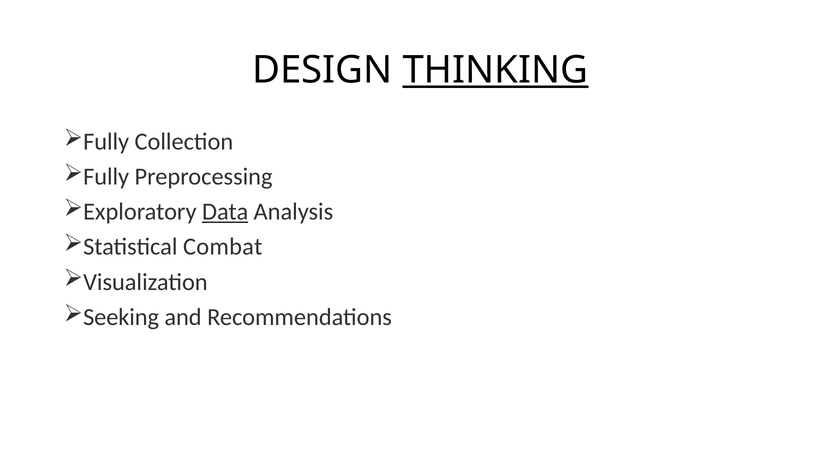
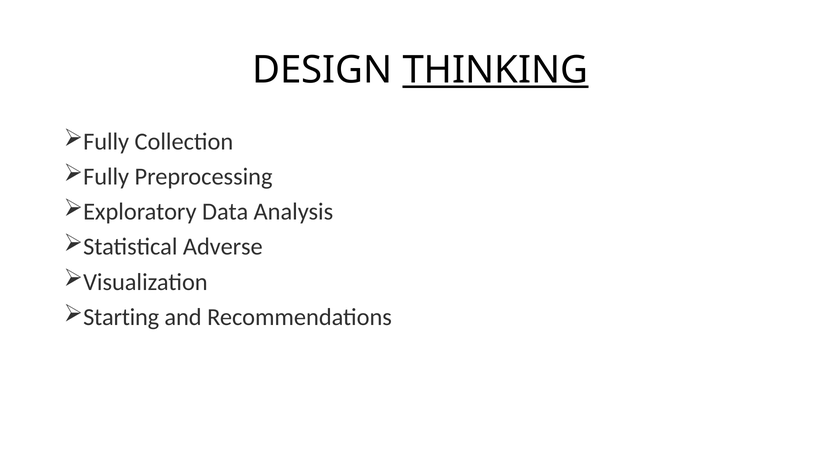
Data underline: present -> none
Combat: Combat -> Adverse
Seeking: Seeking -> Starting
